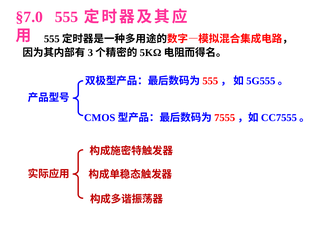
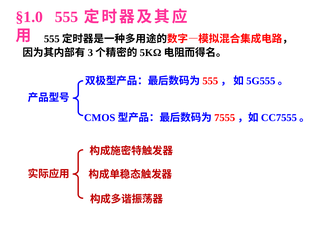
§7.0: §7.0 -> §1.0
